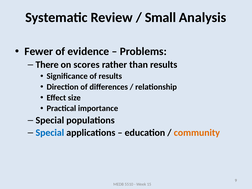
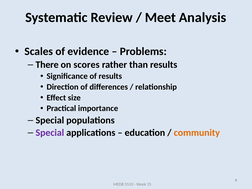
Small: Small -> Meet
Fewer: Fewer -> Scales
Special at (50, 133) colour: blue -> purple
